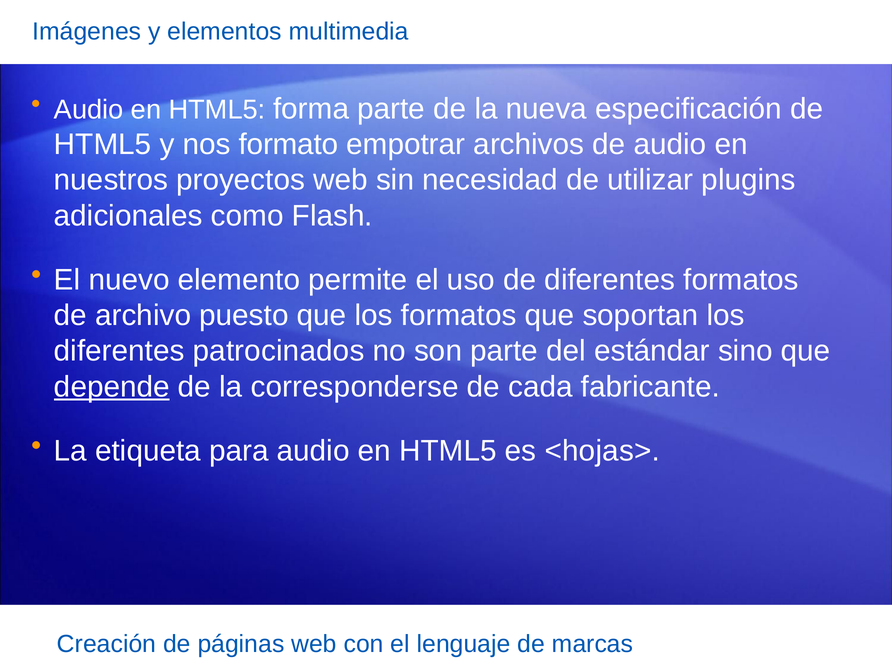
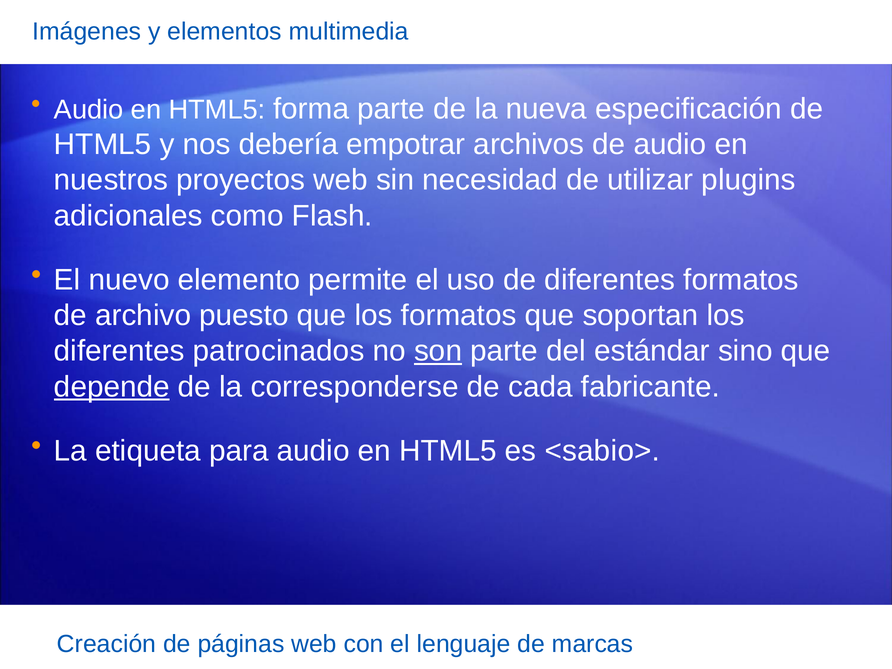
formato: formato -> debería
son underline: none -> present
<hojas>: <hojas> -> <sabio>
